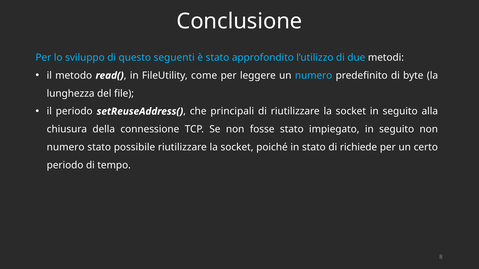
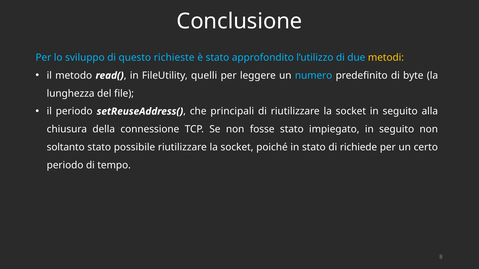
seguenti: seguenti -> richieste
metodi colour: white -> yellow
come: come -> quelli
numero at (66, 147): numero -> soltanto
